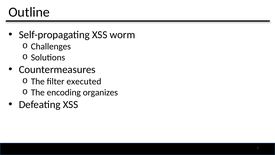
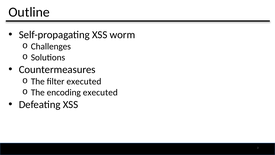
encoding organizes: organizes -> executed
